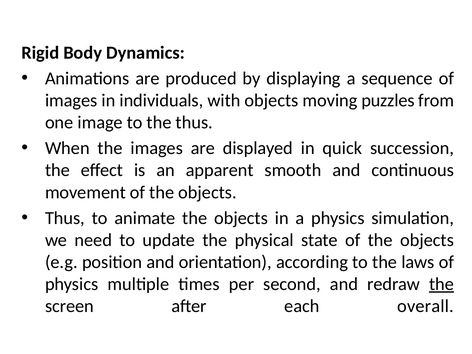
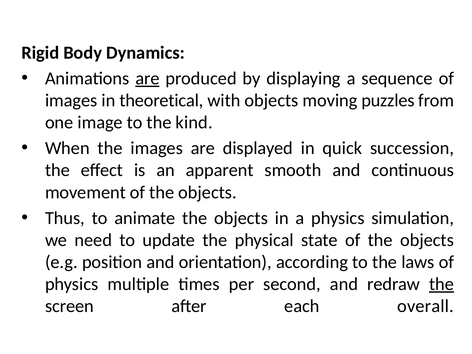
are at (147, 78) underline: none -> present
individuals: individuals -> theoretical
the thus: thus -> kind
